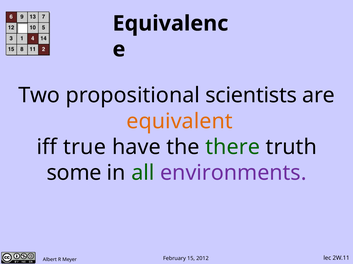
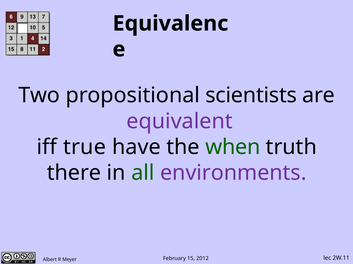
equivalent colour: orange -> purple
there: there -> when
some: some -> there
